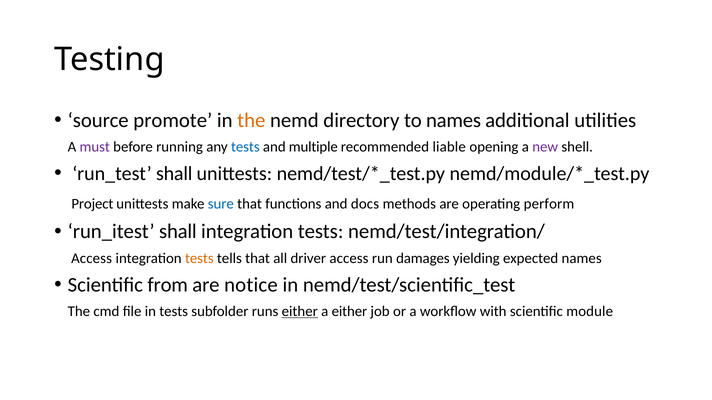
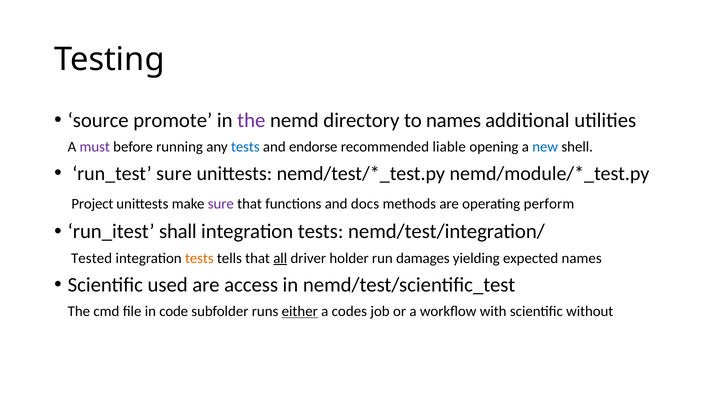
the at (251, 120) colour: orange -> purple
multiple: multiple -> endorse
new colour: purple -> blue
run_test shall: shall -> sure
sure at (221, 204) colour: blue -> purple
Access at (92, 258): Access -> Tested
all underline: none -> present
driver access: access -> holder
from: from -> used
notice: notice -> access
in tests: tests -> code
a either: either -> codes
module: module -> without
